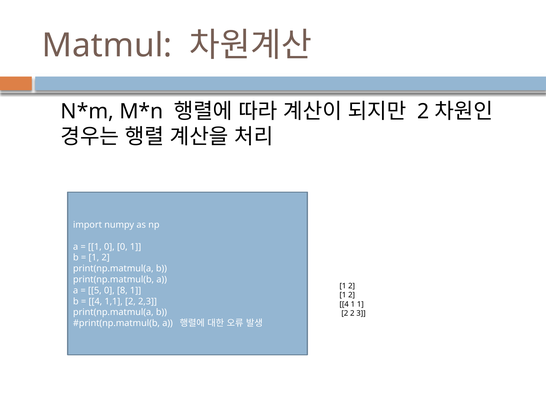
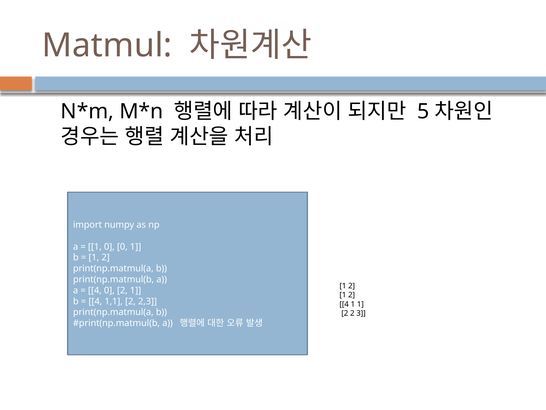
2 at (423, 111): 2 -> 5
5 at (95, 290): 5 -> 4
0 8: 8 -> 2
